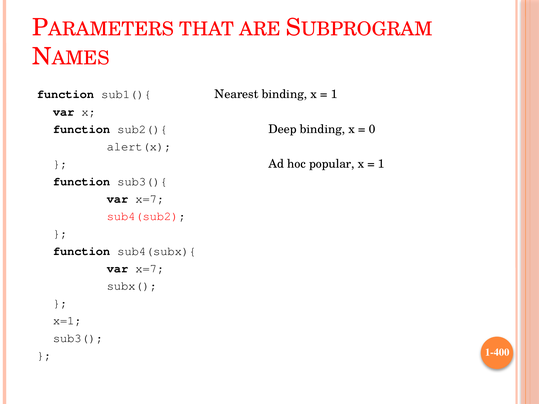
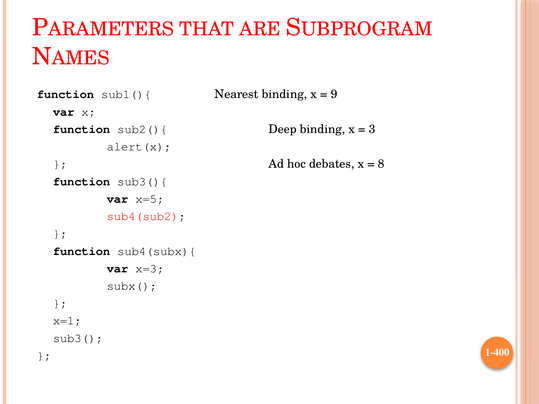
1 at (334, 94): 1 -> 9
0: 0 -> 3
popular: popular -> debates
1 at (381, 164): 1 -> 8
x=7 at (150, 199): x=7 -> x=5
x=7 at (150, 269): x=7 -> x=3
